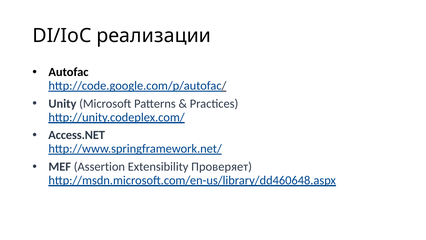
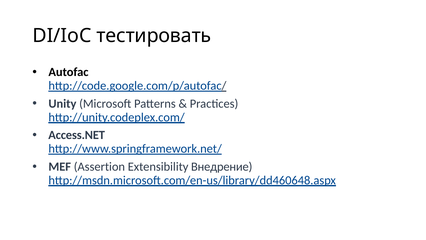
реализации: реализации -> тестировать
Проверяет: Проверяет -> Внедрение
